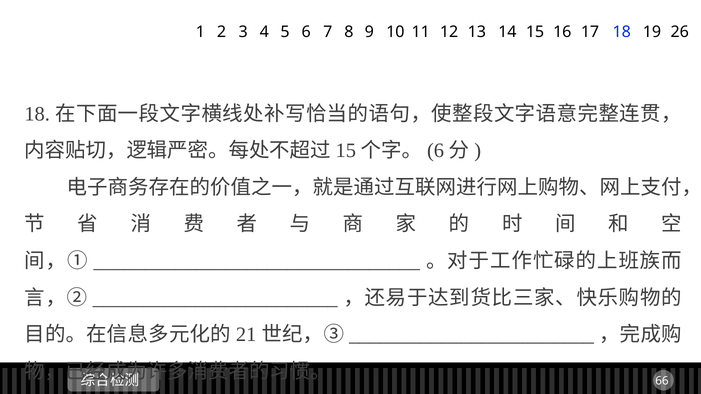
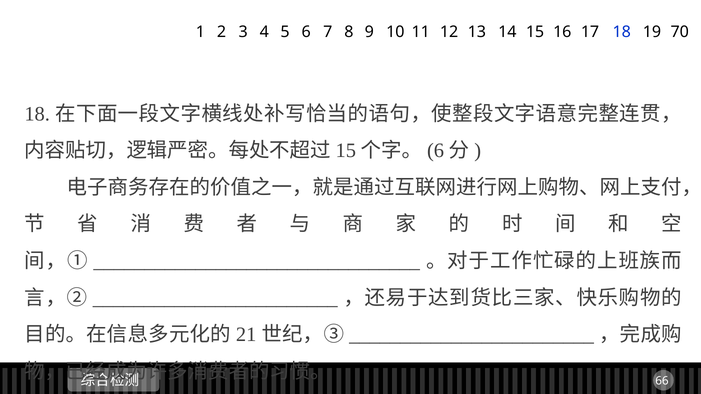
26: 26 -> 70
